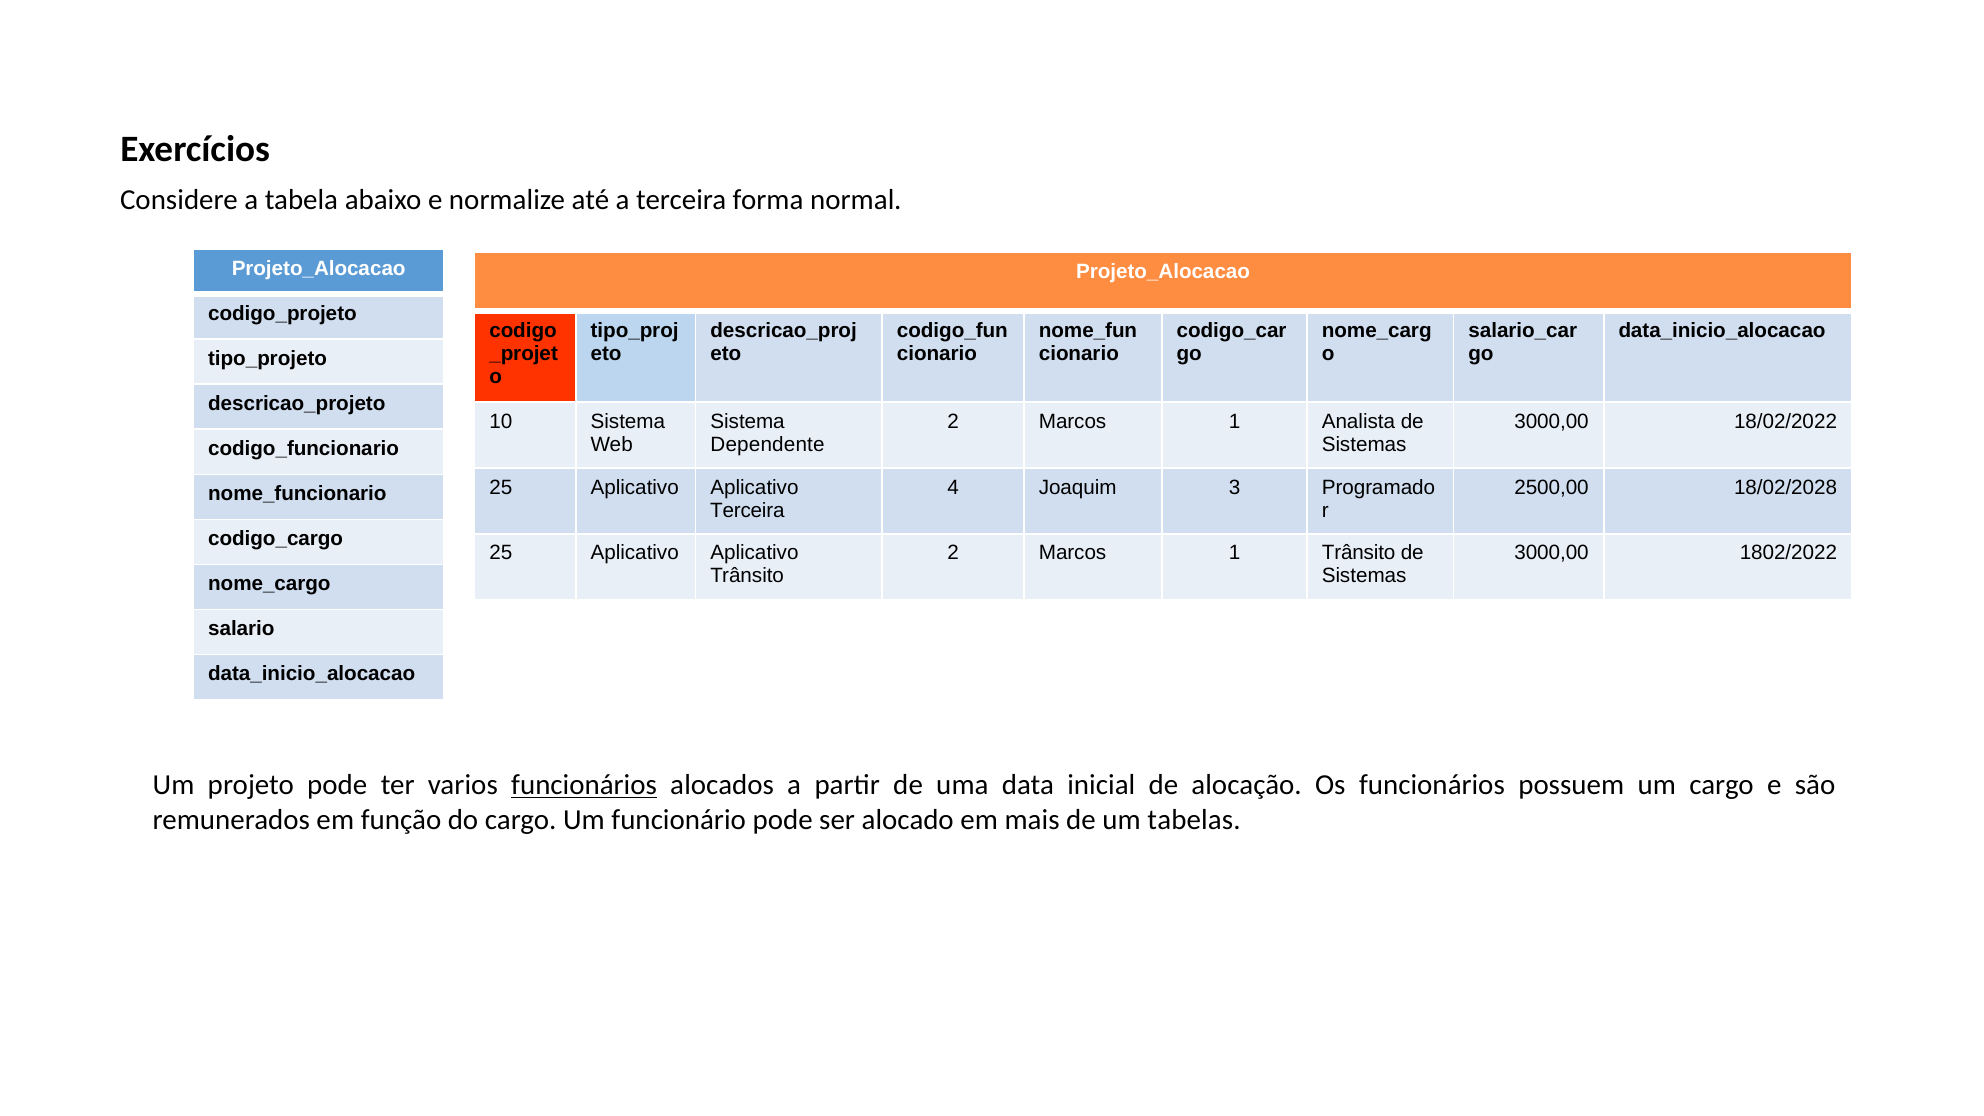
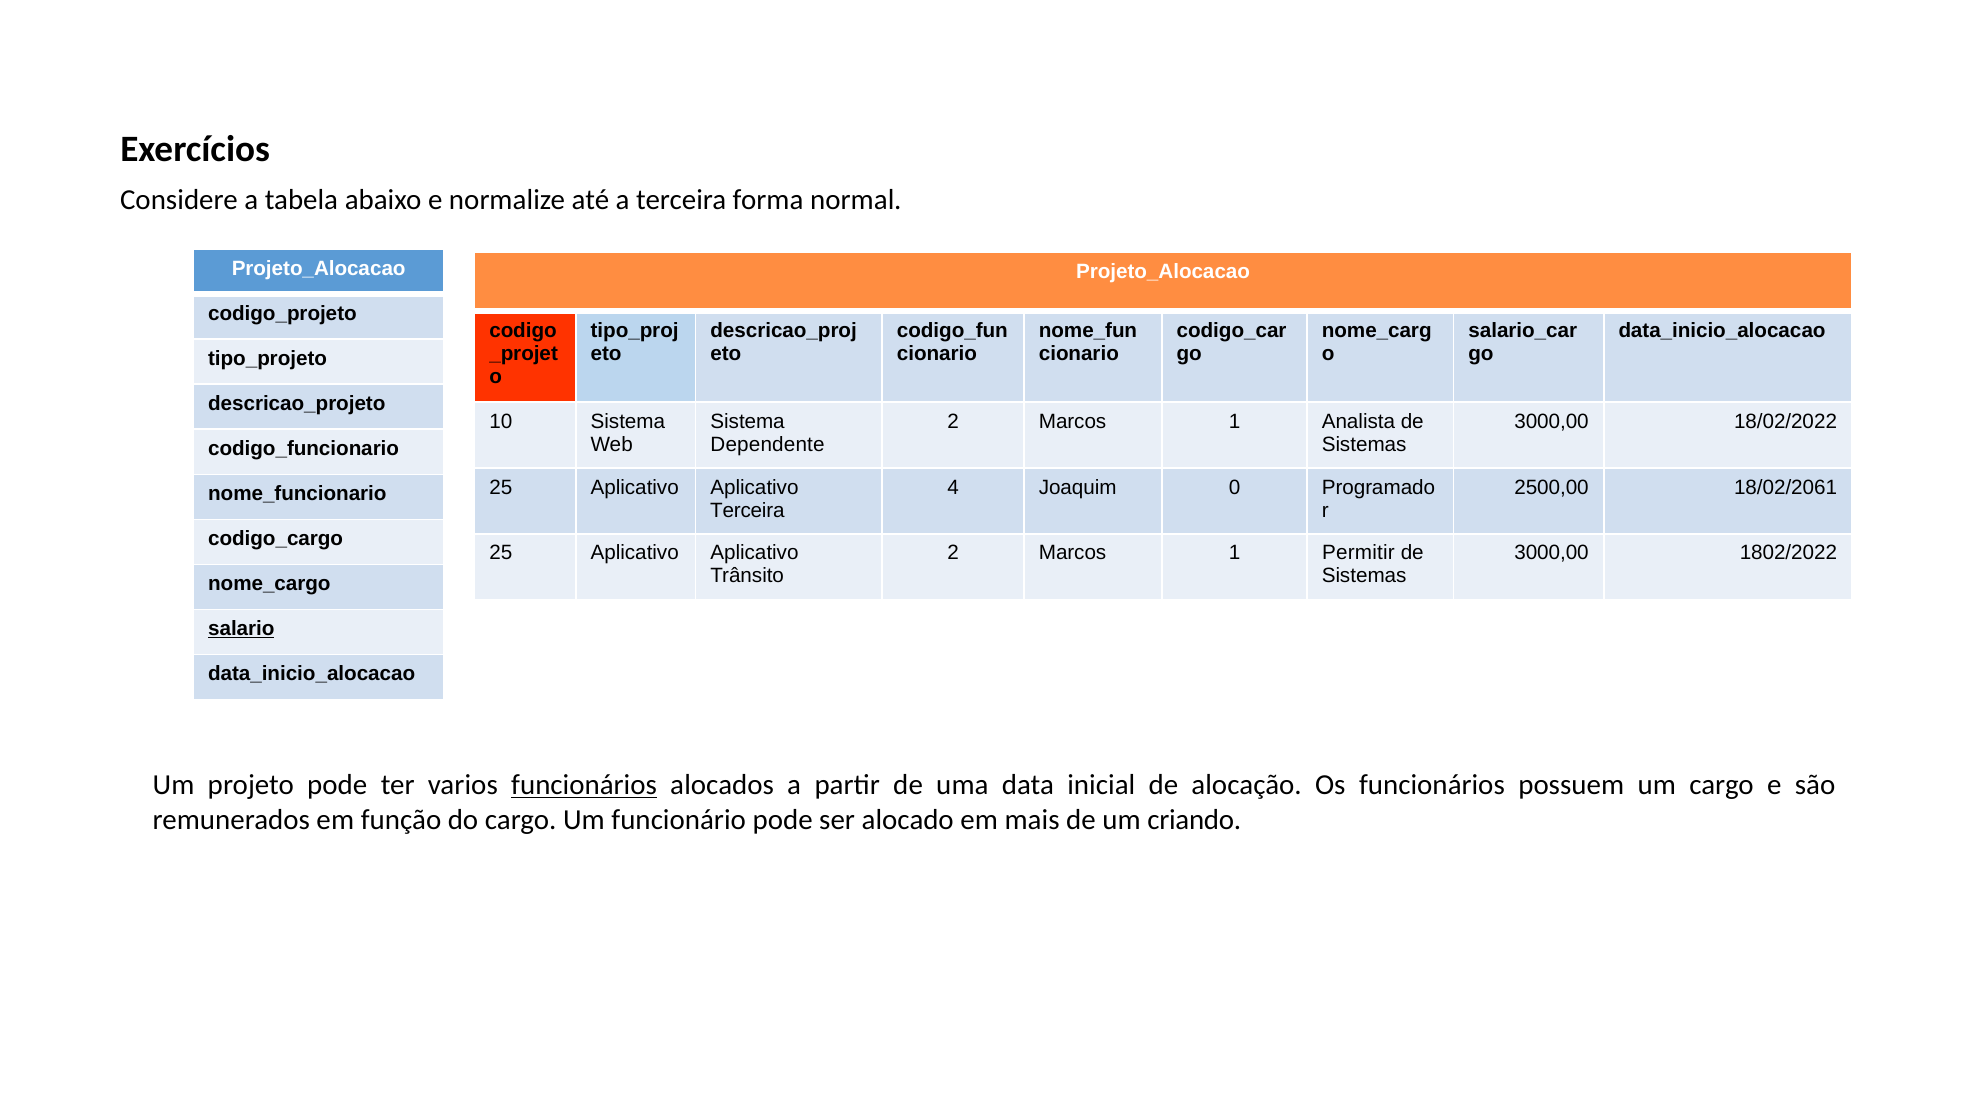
3: 3 -> 0
18/02/2028: 18/02/2028 -> 18/02/2061
1 Trânsito: Trânsito -> Permitir
salario underline: none -> present
tabelas: tabelas -> criando
